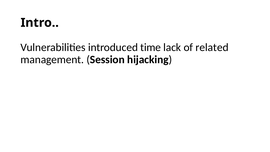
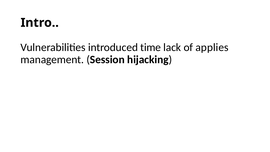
related: related -> applies
